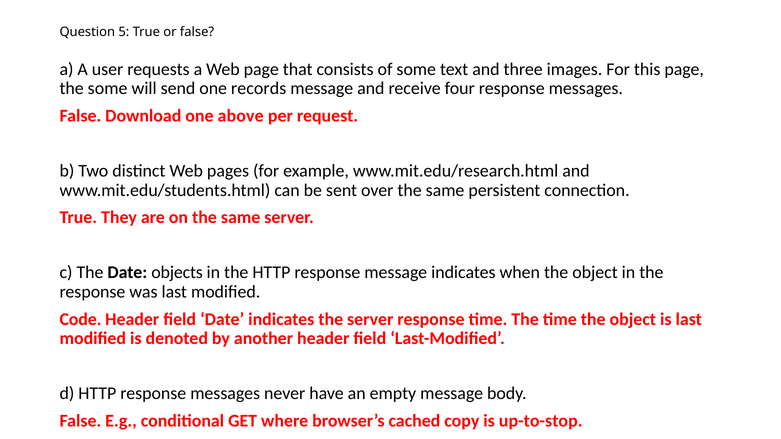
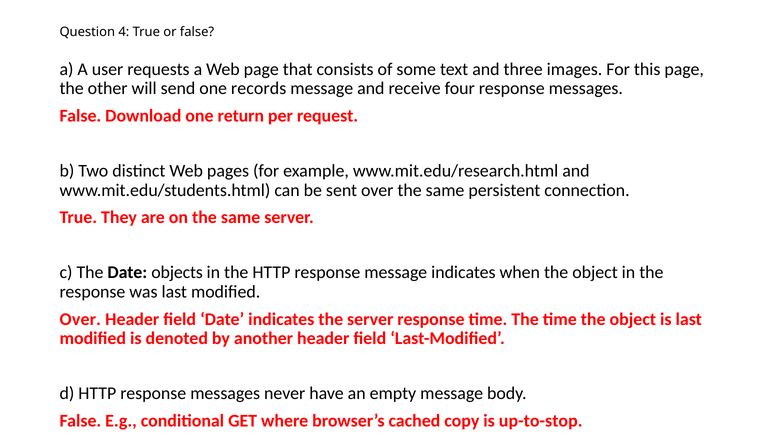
5: 5 -> 4
the some: some -> other
above: above -> return
Code at (80, 319): Code -> Over
